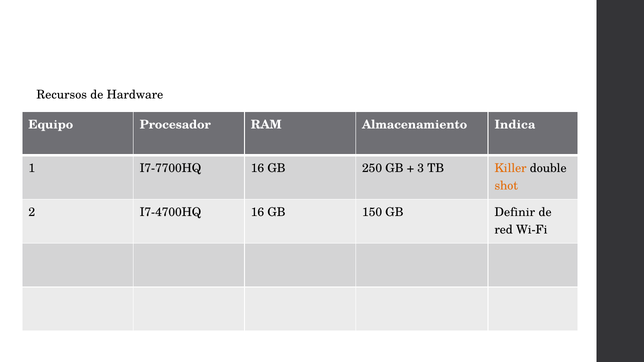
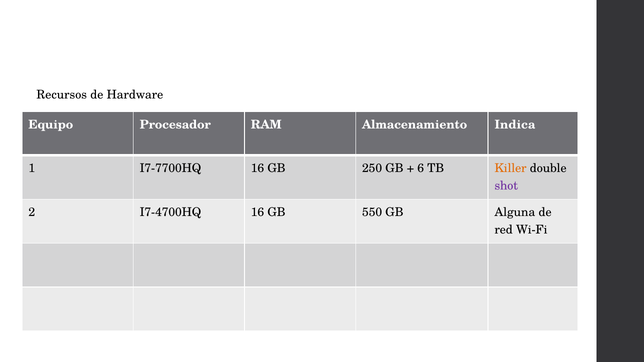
3: 3 -> 6
shot colour: orange -> purple
150: 150 -> 550
Definir: Definir -> Alguna
